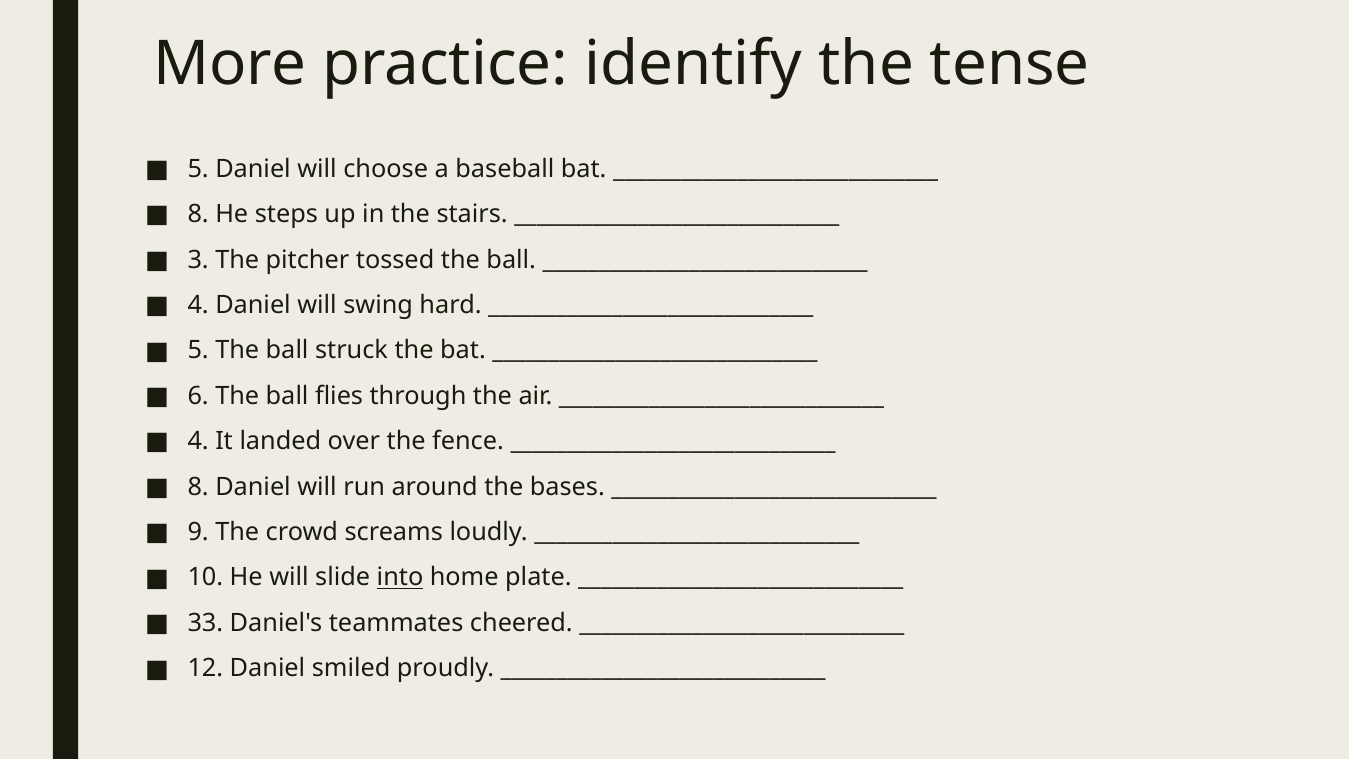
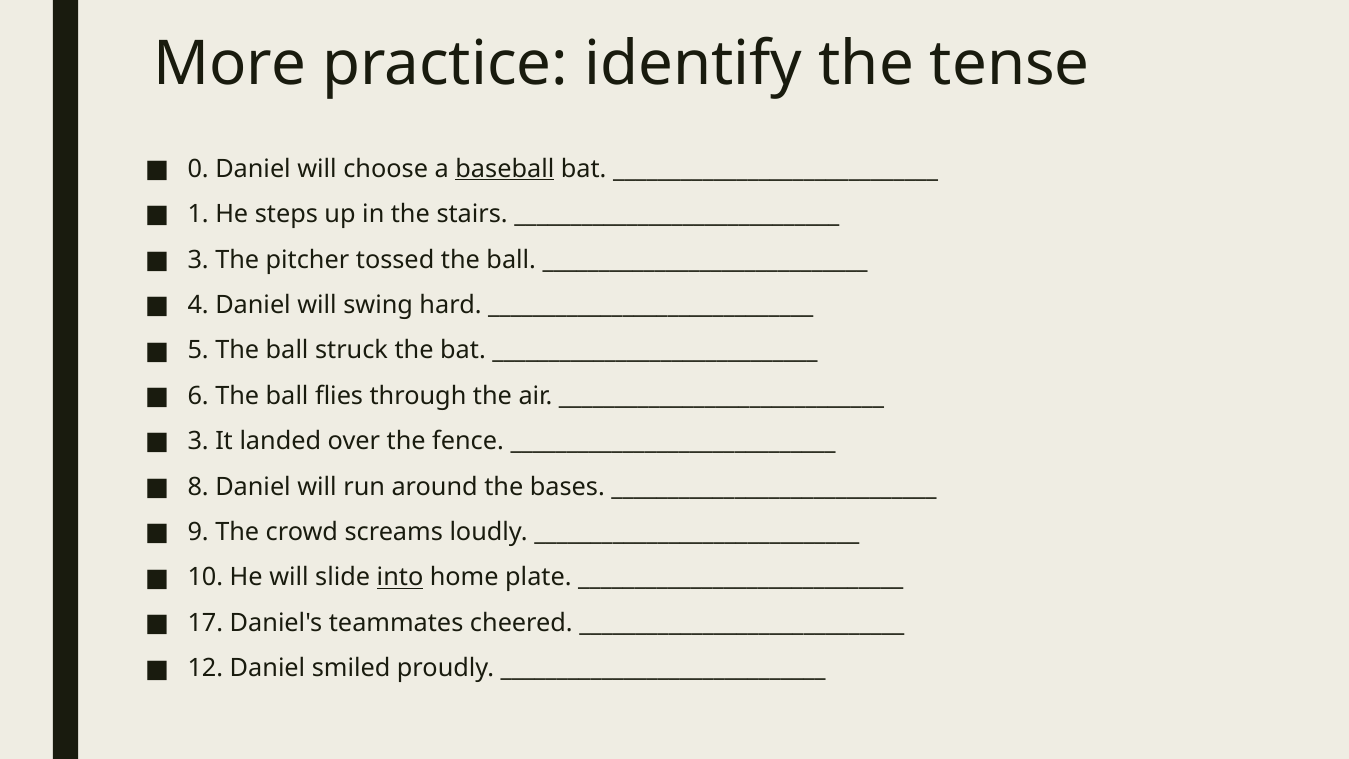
5 at (198, 169): 5 -> 0
baseball underline: none -> present
8 at (198, 214): 8 -> 1
4 at (198, 441): 4 -> 3
33: 33 -> 17
